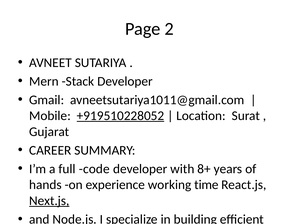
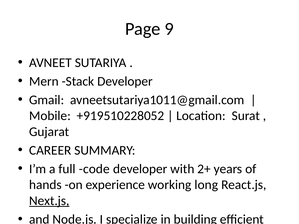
2: 2 -> 9
+919510228052 underline: present -> none
8+: 8+ -> 2+
time: time -> long
